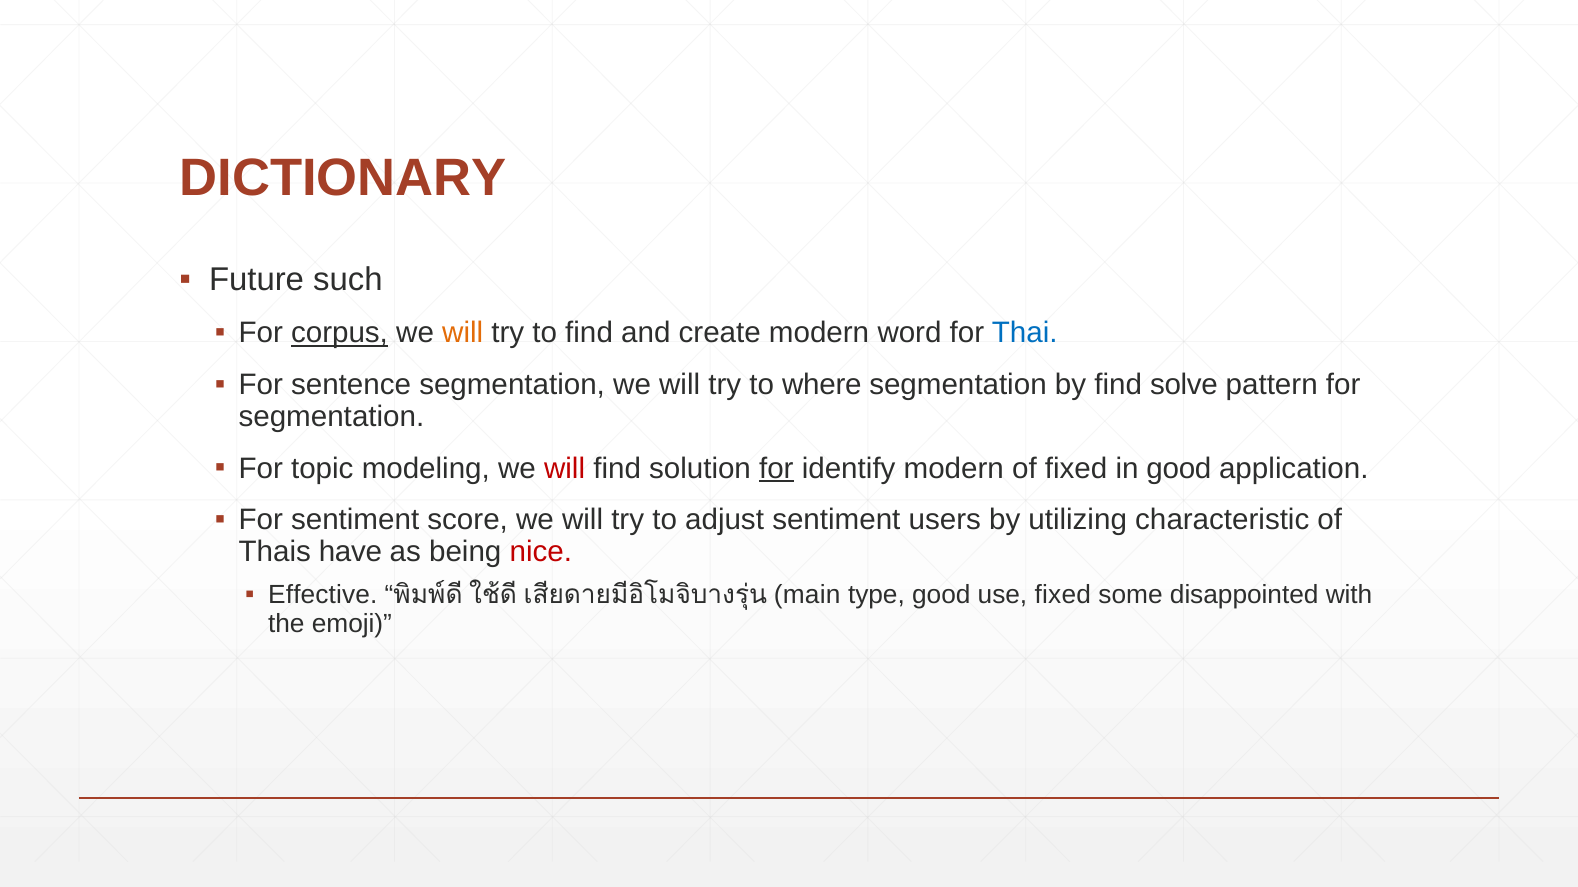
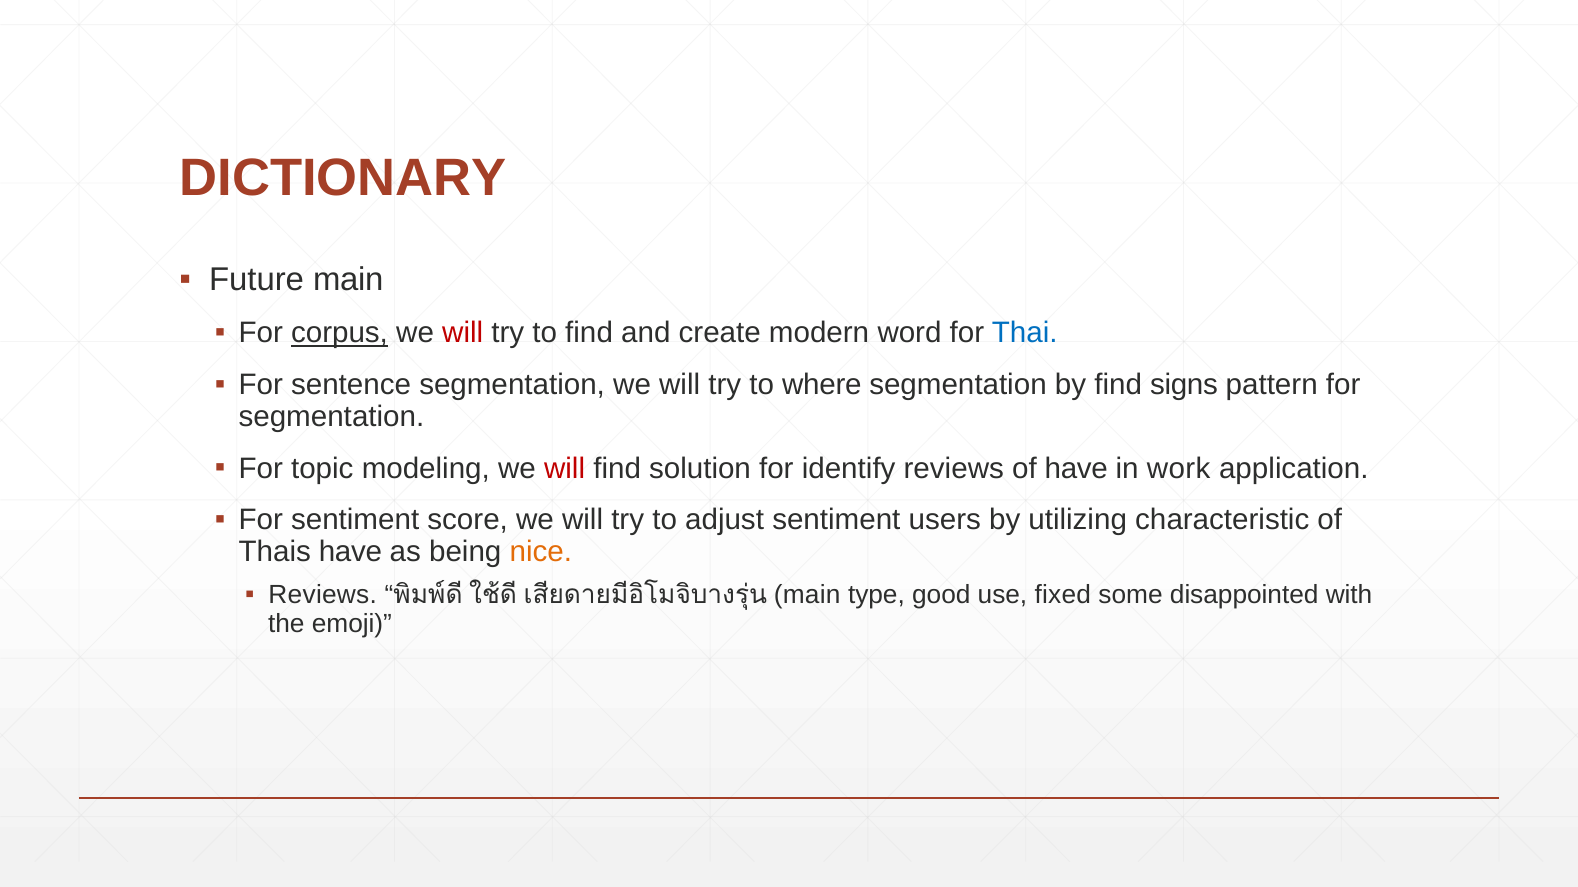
Future such: such -> main
will at (463, 333) colour: orange -> red
solve: solve -> signs
for at (776, 469) underline: present -> none
identify modern: modern -> reviews
of fixed: fixed -> have
in good: good -> work
nice colour: red -> orange
Effective at (323, 596): Effective -> Reviews
